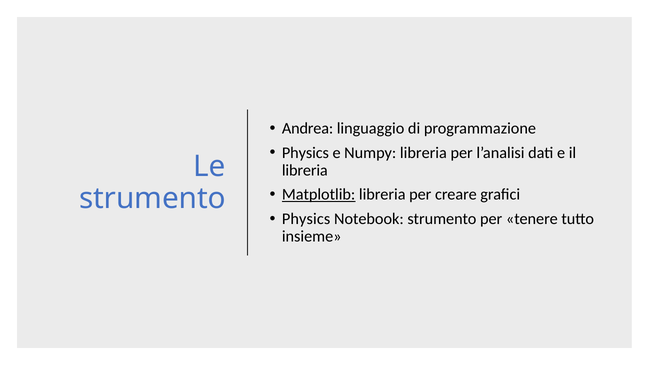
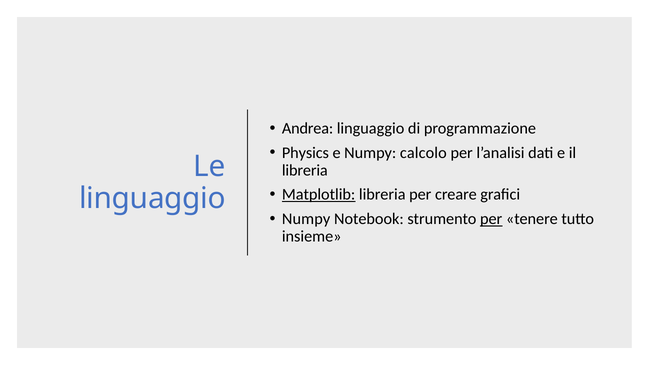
Numpy libreria: libreria -> calcolo
strumento at (152, 198): strumento -> linguaggio
Physics at (306, 219): Physics -> Numpy
per at (491, 219) underline: none -> present
